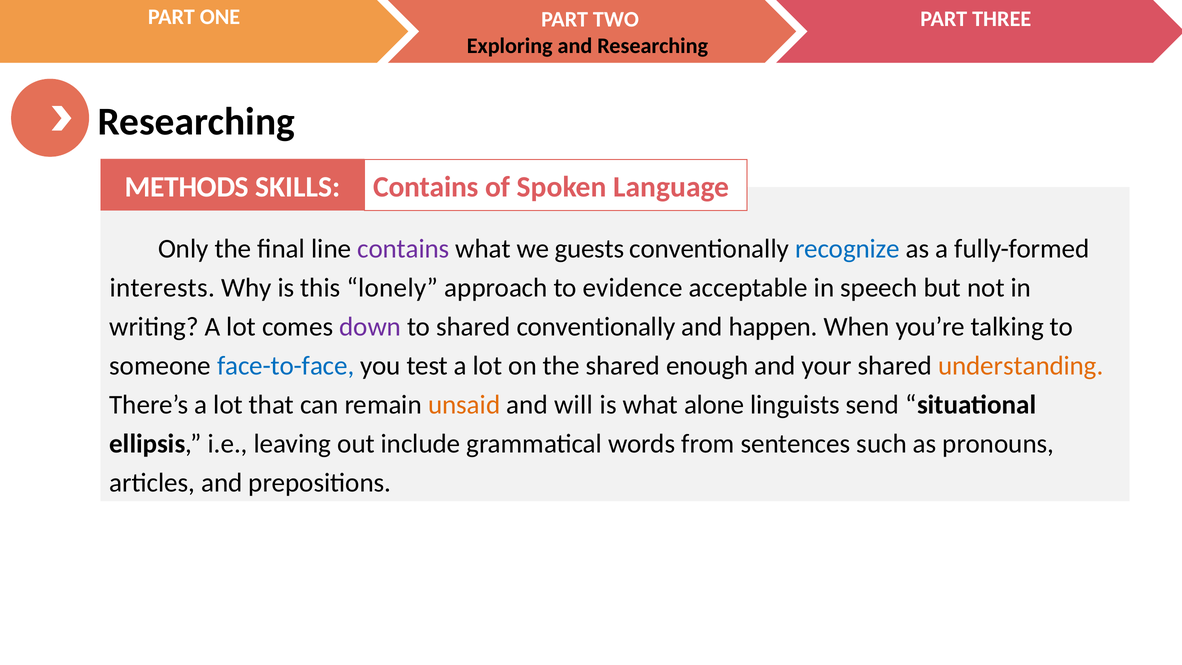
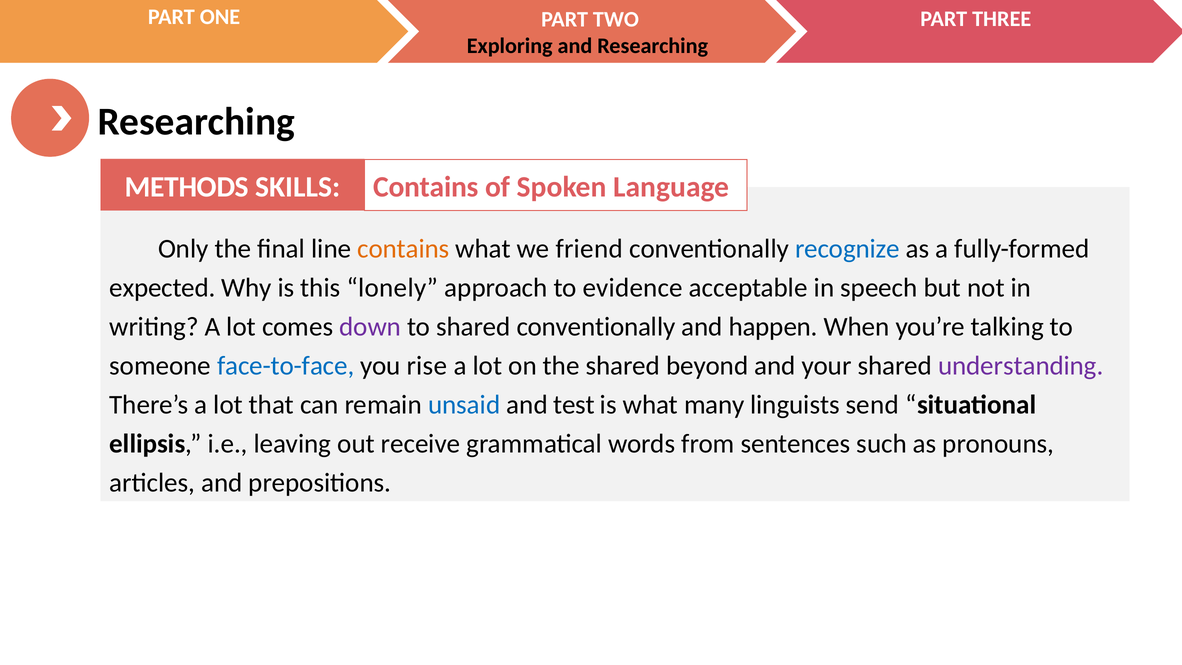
contains at (403, 249) colour: purple -> orange
guests: guests -> friend
interests: interests -> expected
test: test -> rise
enough: enough -> beyond
understanding colour: orange -> purple
unsaid colour: orange -> blue
will: will -> test
alone: alone -> many
include: include -> receive
